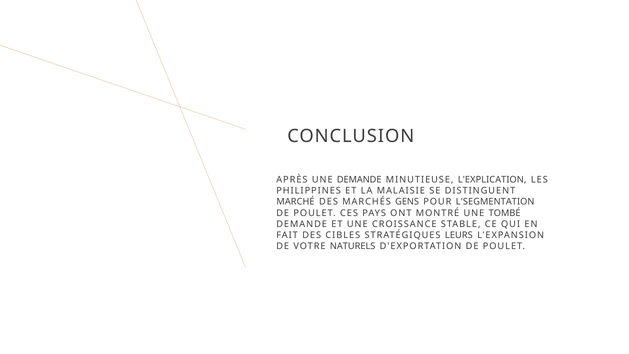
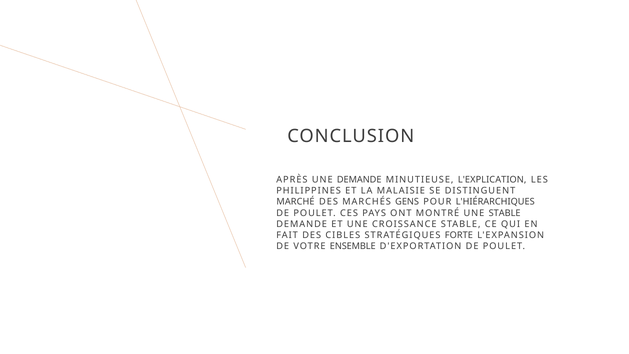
L'SEGMENTATION: L'SEGMENTATION -> L'HIÉRARCHIQUES
UNE TOMBÉ: TOMBÉ -> STABLE
LEURS: LEURS -> FORTE
NATURELS: NATURELS -> ENSEMBLE
